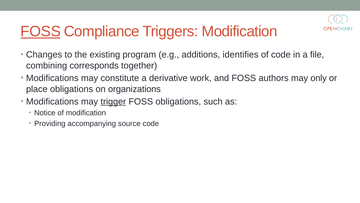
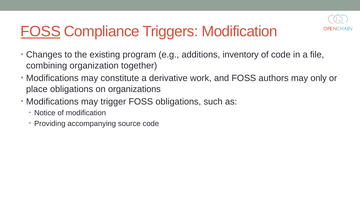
identifies: identifies -> inventory
corresponds: corresponds -> organization
trigger underline: present -> none
